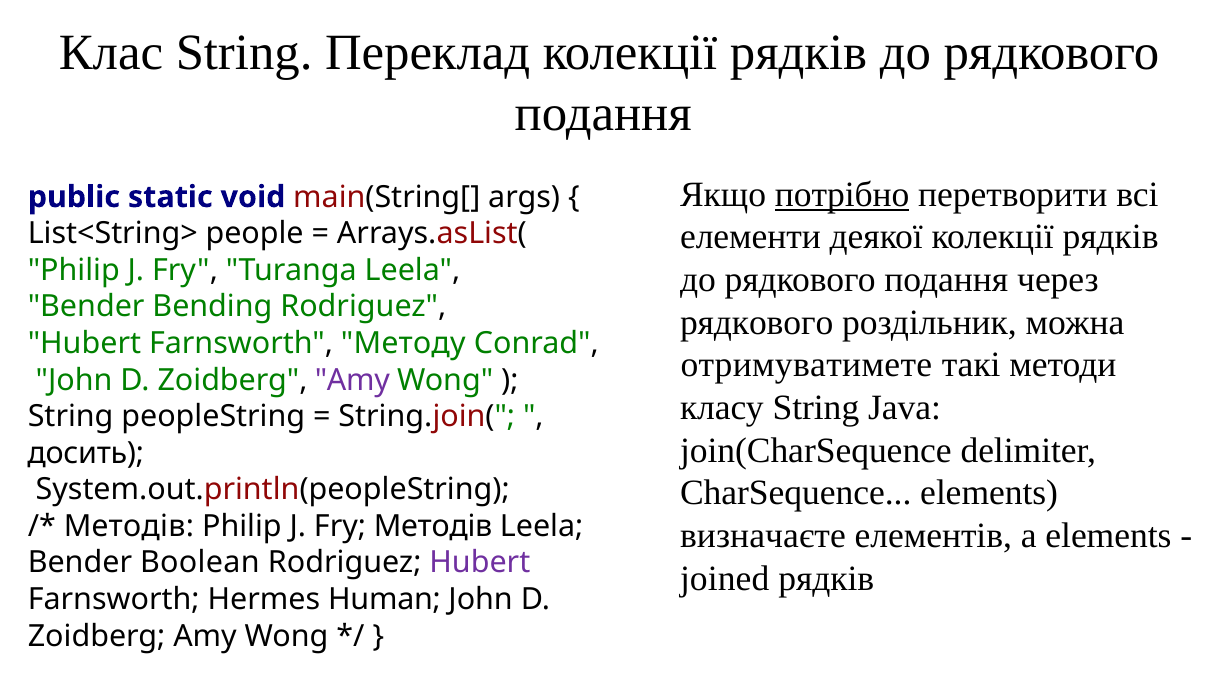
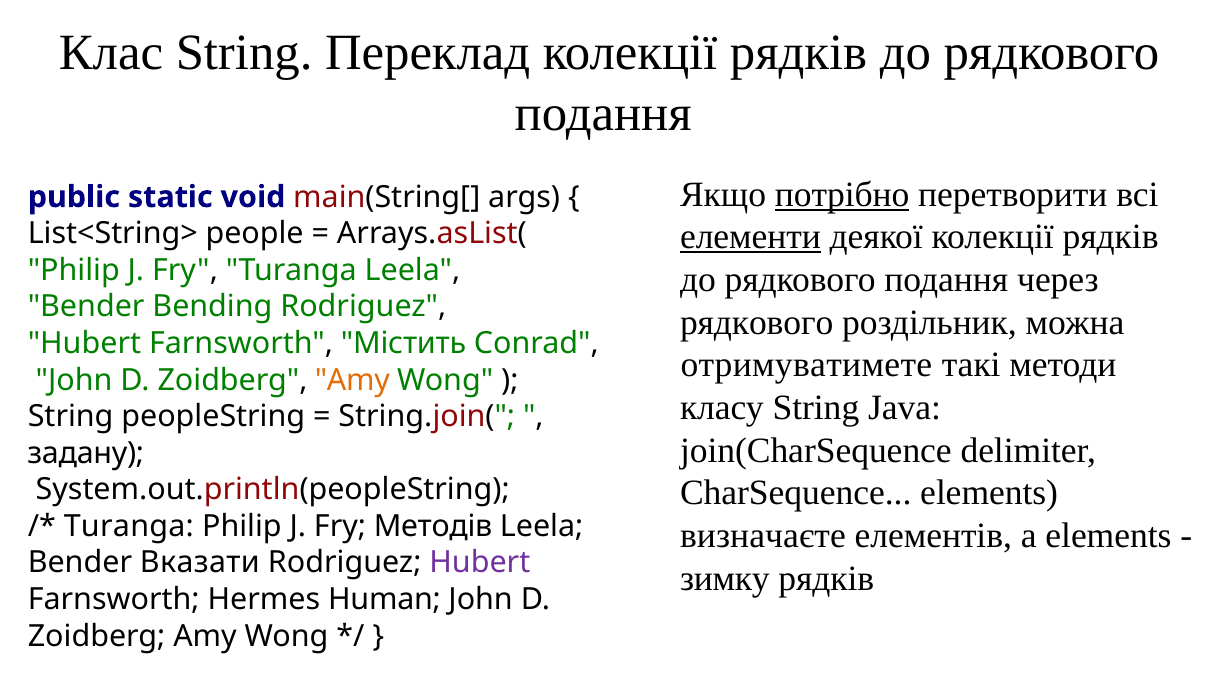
елементи underline: none -> present
Методу: Методу -> Містить
Amy at (352, 380) colour: purple -> orange
досить: досить -> задану
Методів at (129, 526): Методів -> Turanga
Boolean: Boolean -> Вказати
joined: joined -> зимку
